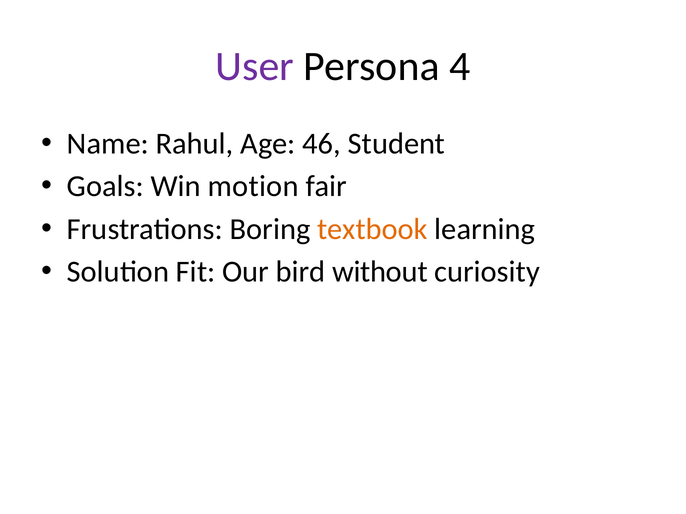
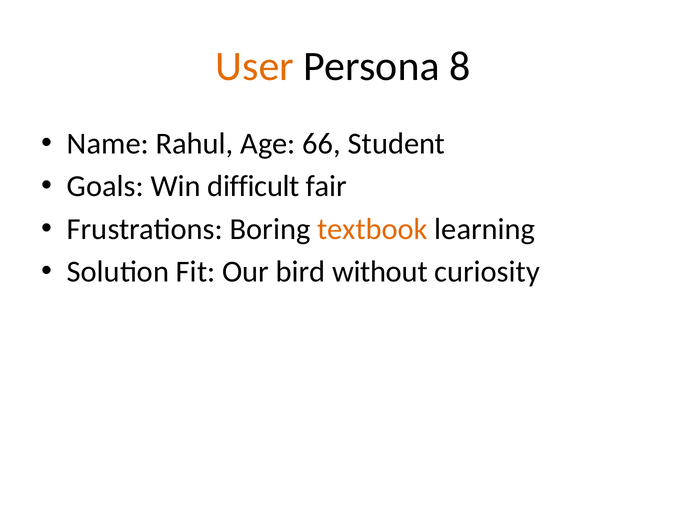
User colour: purple -> orange
4: 4 -> 8
46: 46 -> 66
motion: motion -> difficult
